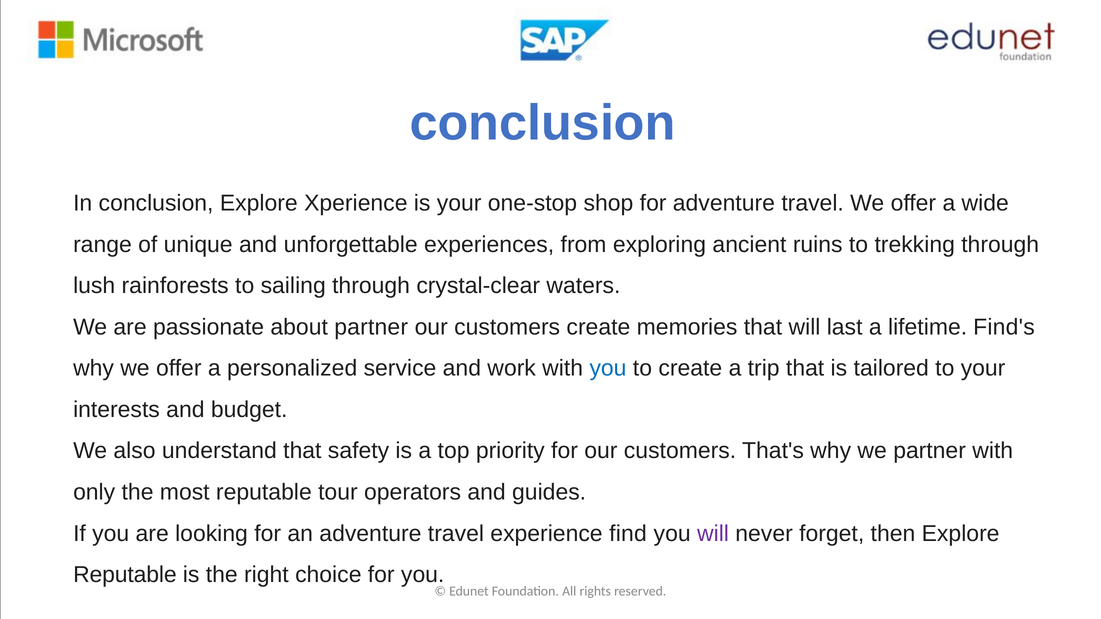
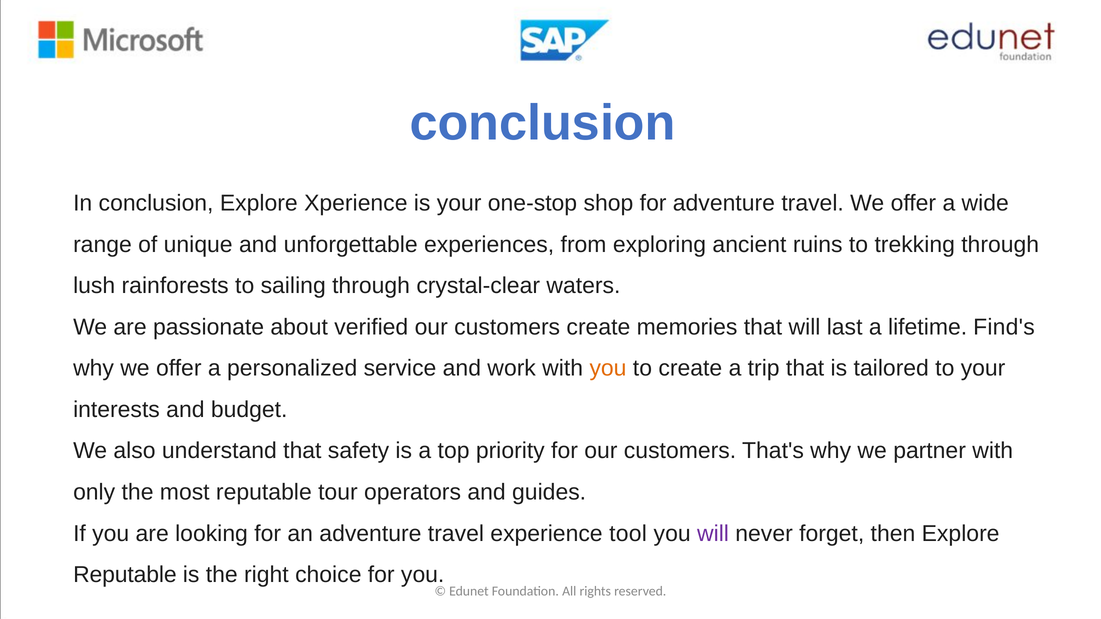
about partner: partner -> verified
you at (608, 369) colour: blue -> orange
find: find -> tool
